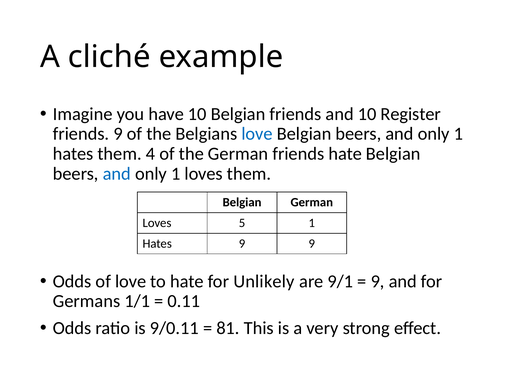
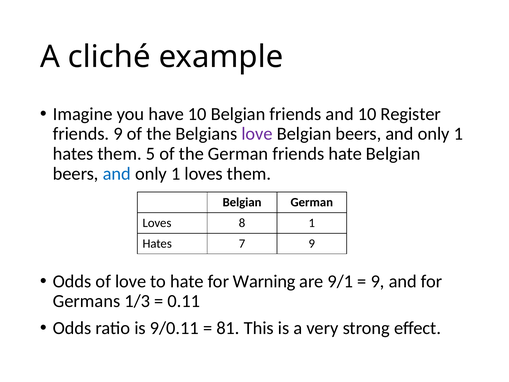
love at (257, 134) colour: blue -> purple
4: 4 -> 5
5: 5 -> 8
Hates 9: 9 -> 7
Unlikely: Unlikely -> Warning
1/1: 1/1 -> 1/3
